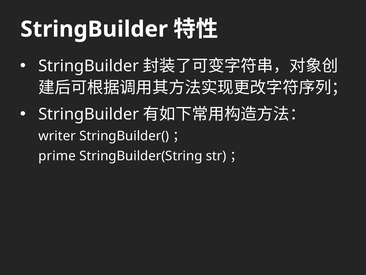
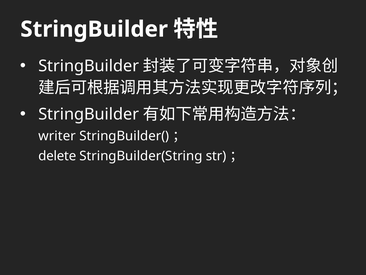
prime: prime -> delete
